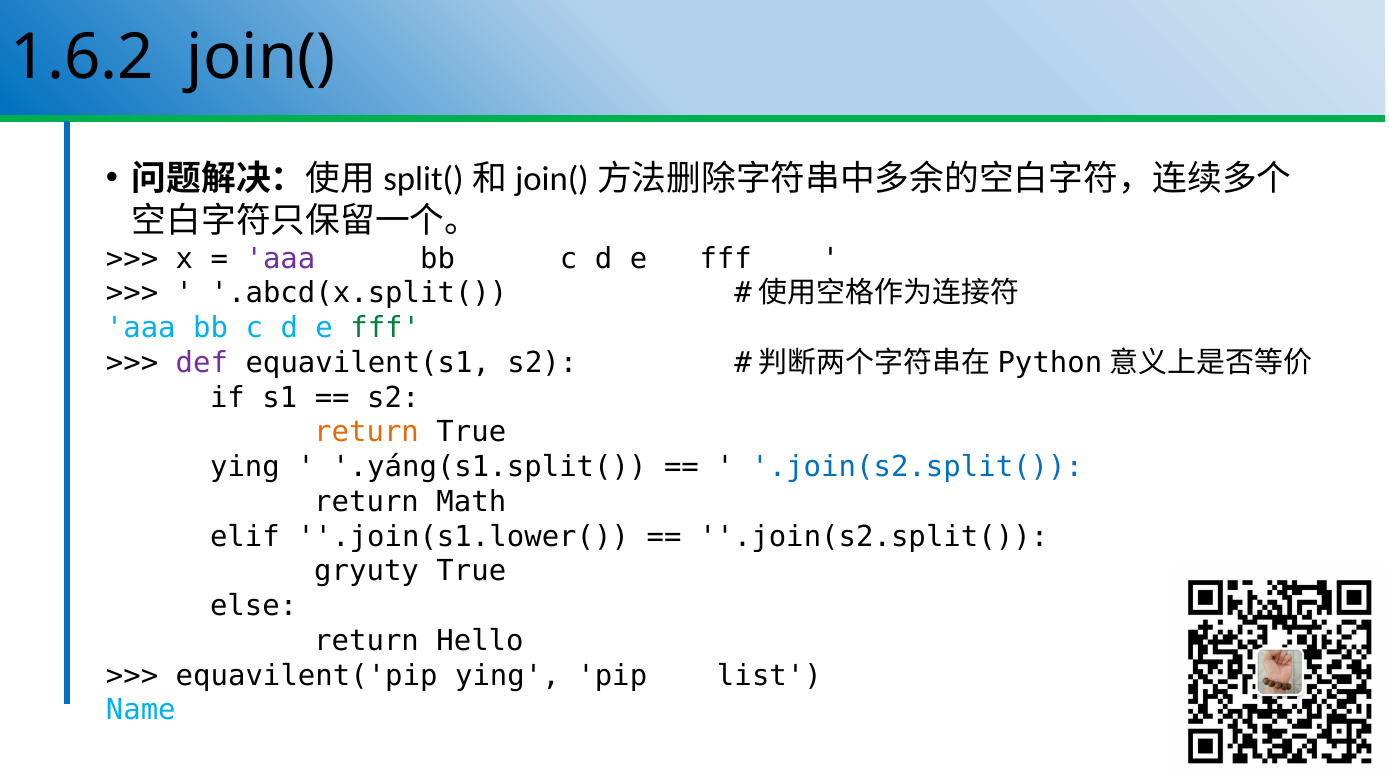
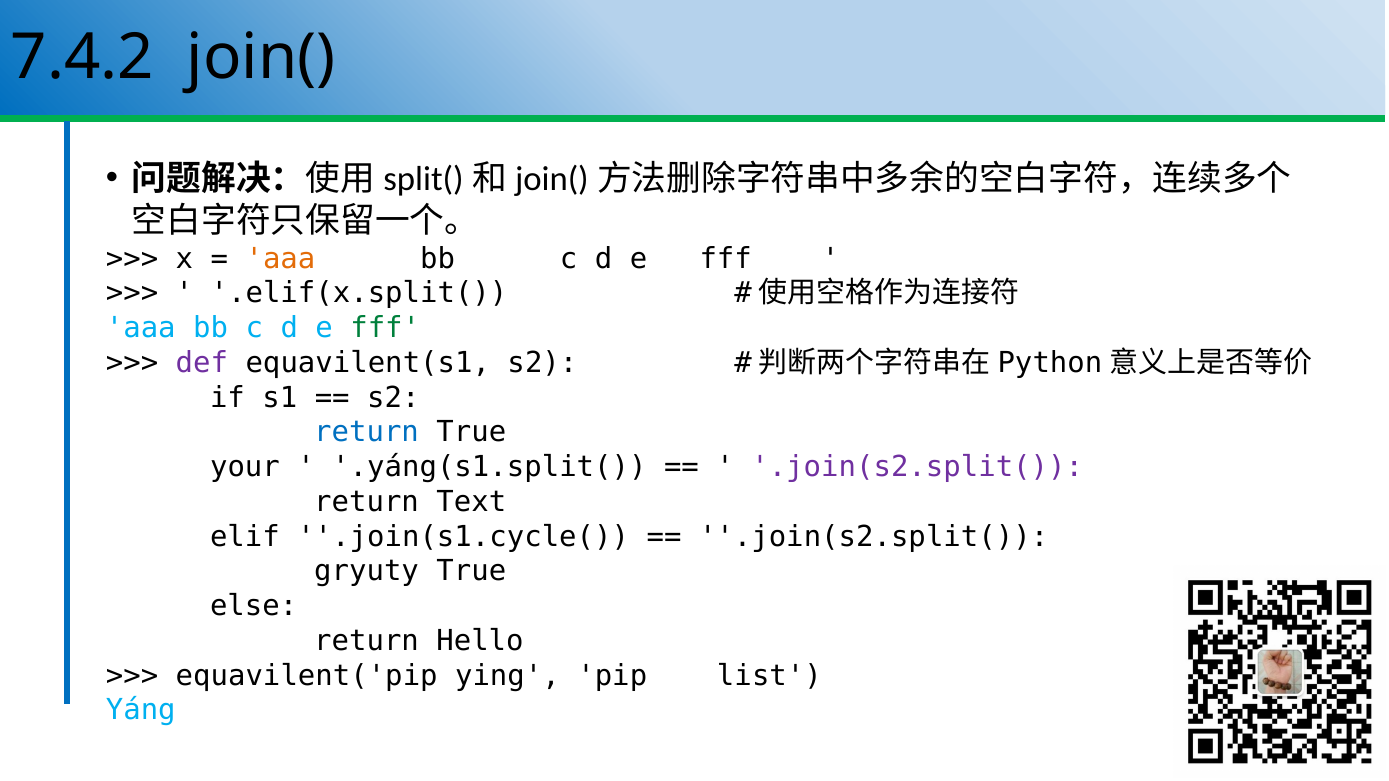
1.6.2: 1.6.2 -> 7.4.2
aaa at (280, 259) colour: purple -> orange
.abcd(x.split(: .abcd(x.split( -> .elif(x.split(
return at (367, 432) colour: orange -> blue
ying at (245, 467): ying -> your
.join(s2.split( at (917, 467) colour: blue -> purple
Math: Math -> Text
.join(s1.lower(: .join(s1.lower( -> .join(s1.cycle(
Name: Name -> Yáng
